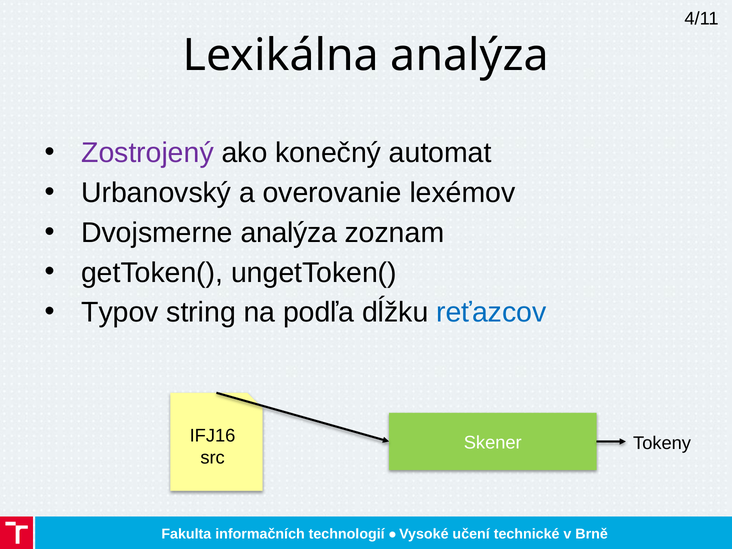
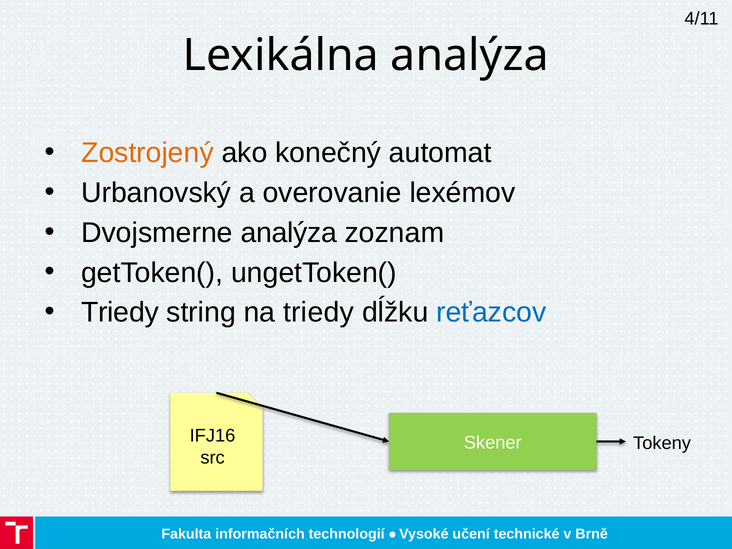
Zostrojený colour: purple -> orange
Typov at (120, 313): Typov -> Triedy
na podľa: podľa -> triedy
